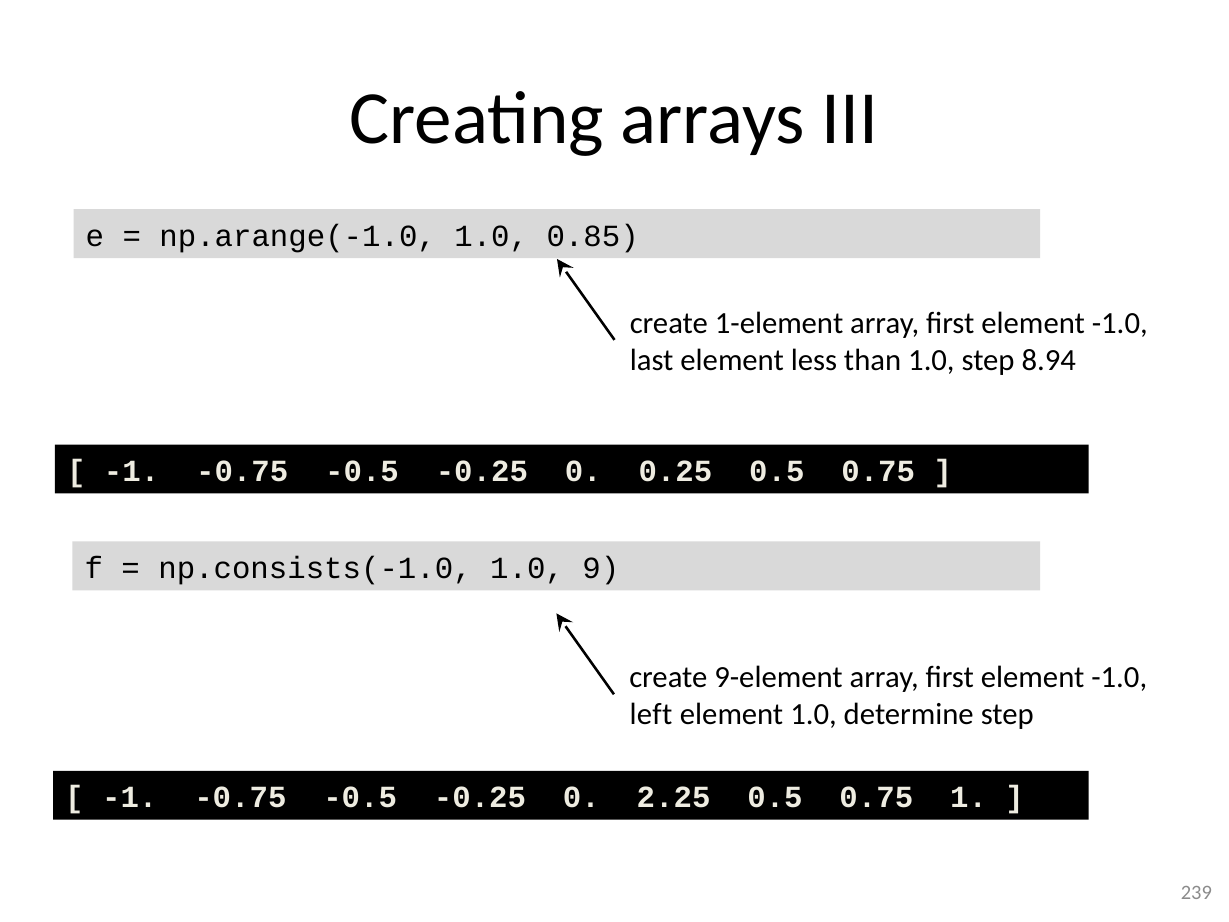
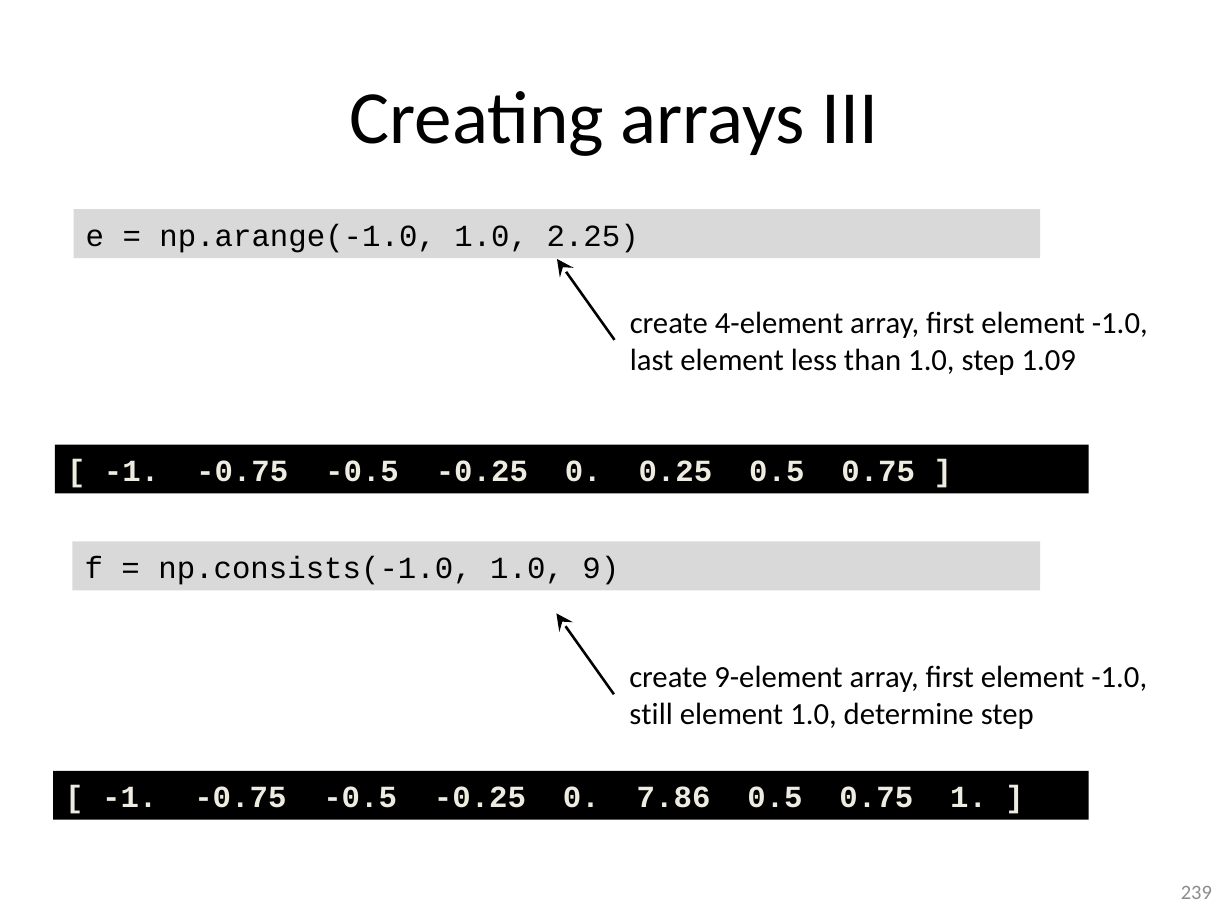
0.85: 0.85 -> 2.25
1-element: 1-element -> 4-element
8.94: 8.94 -> 1.09
left: left -> still
2.25: 2.25 -> 7.86
